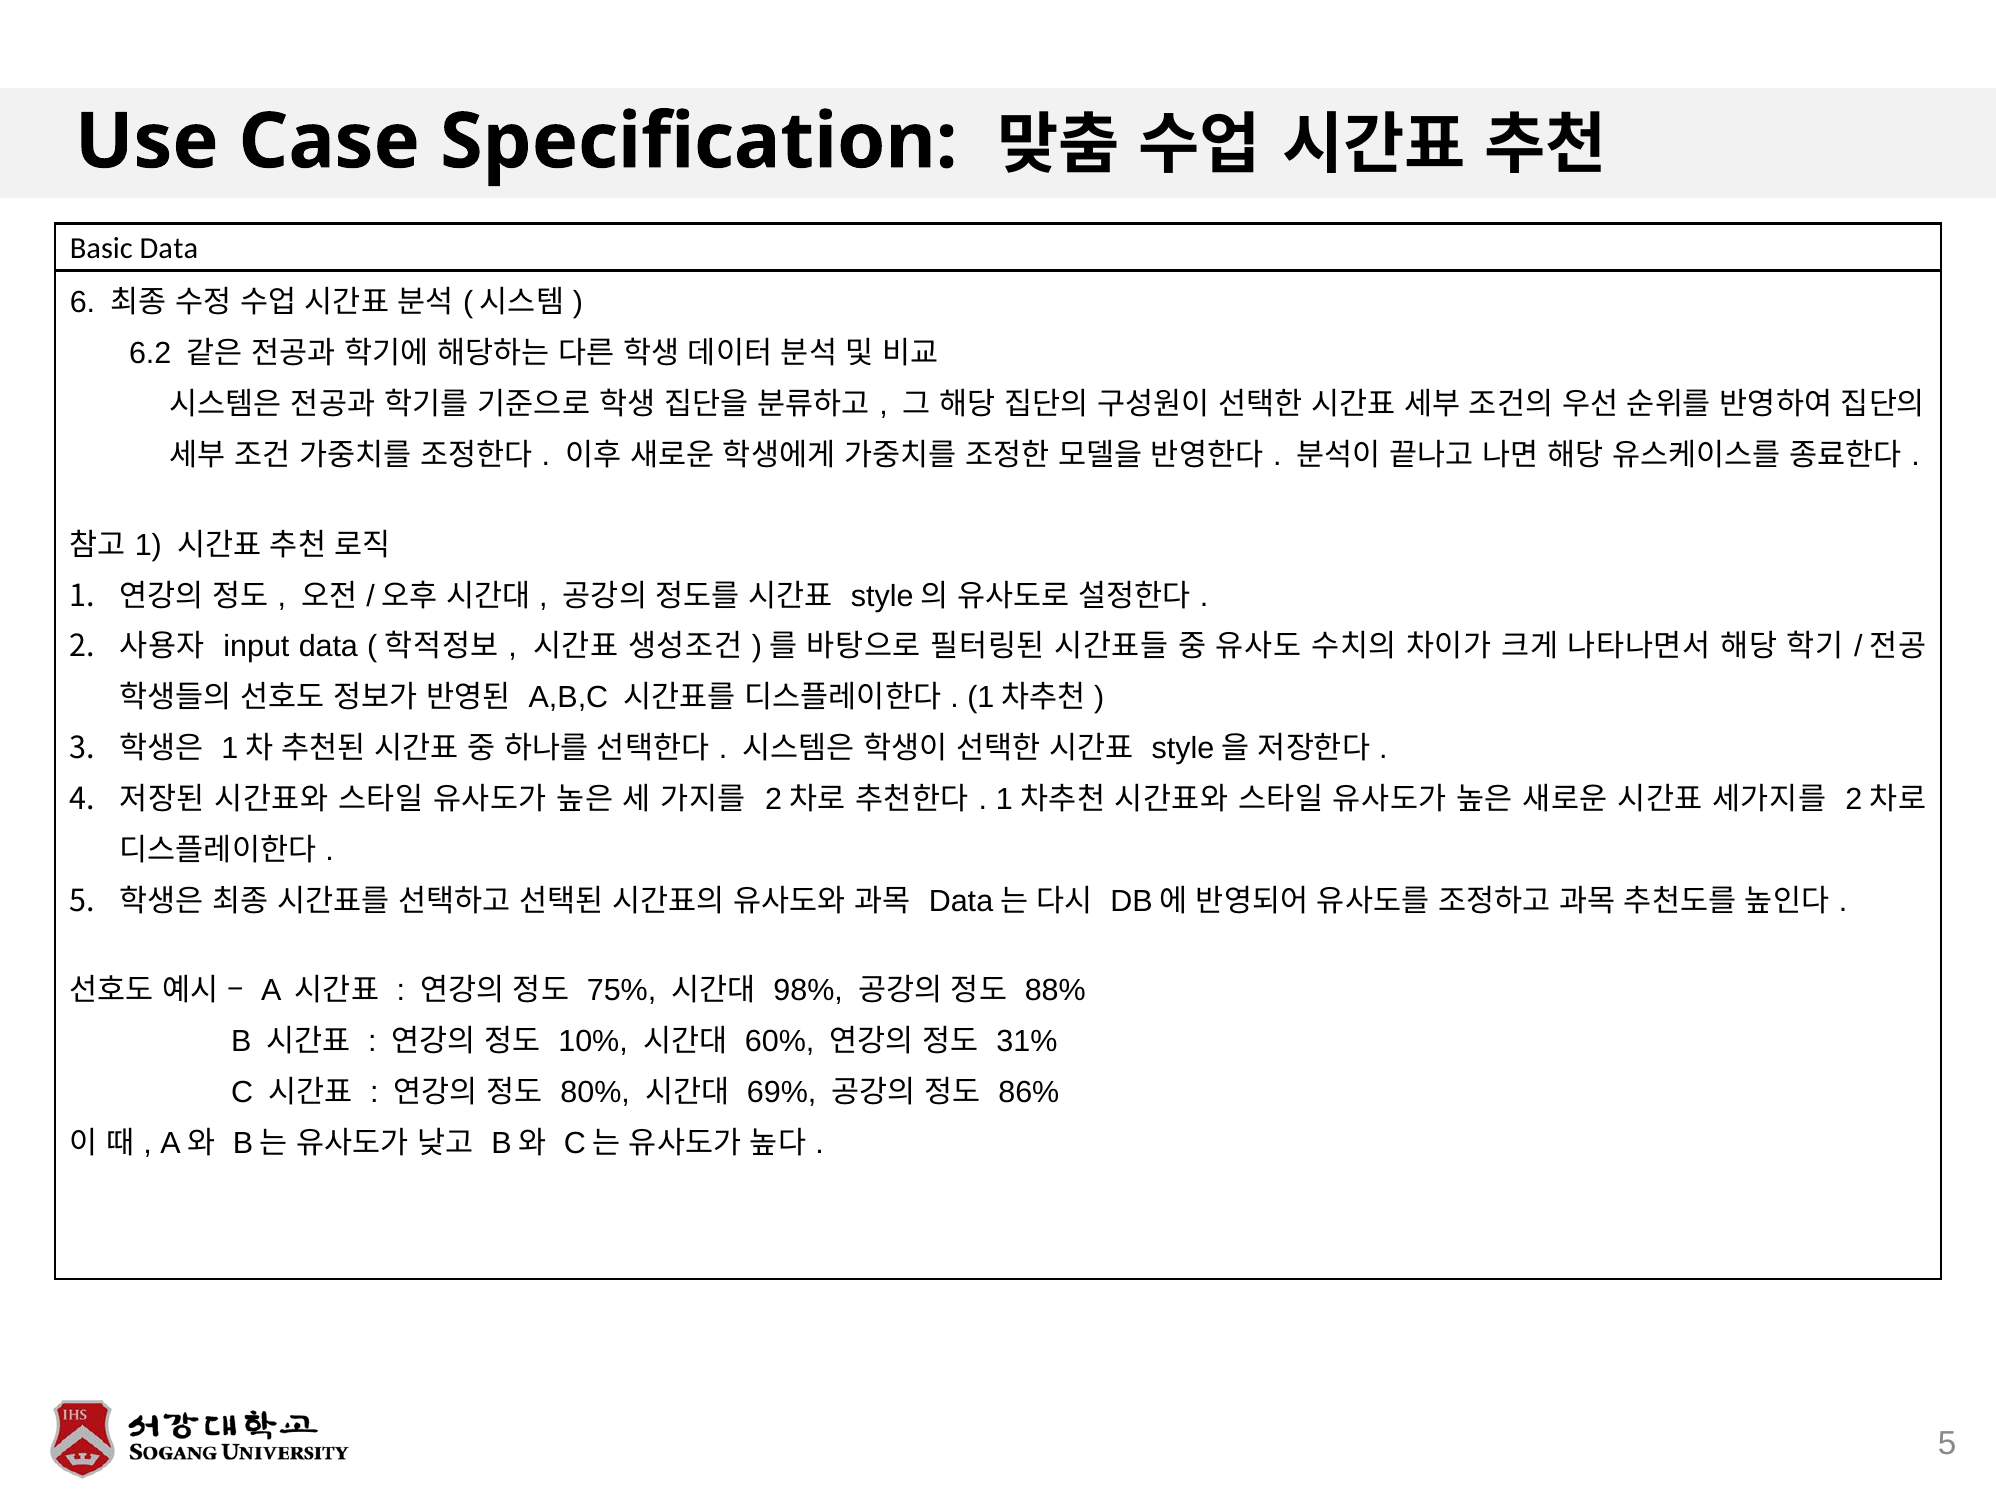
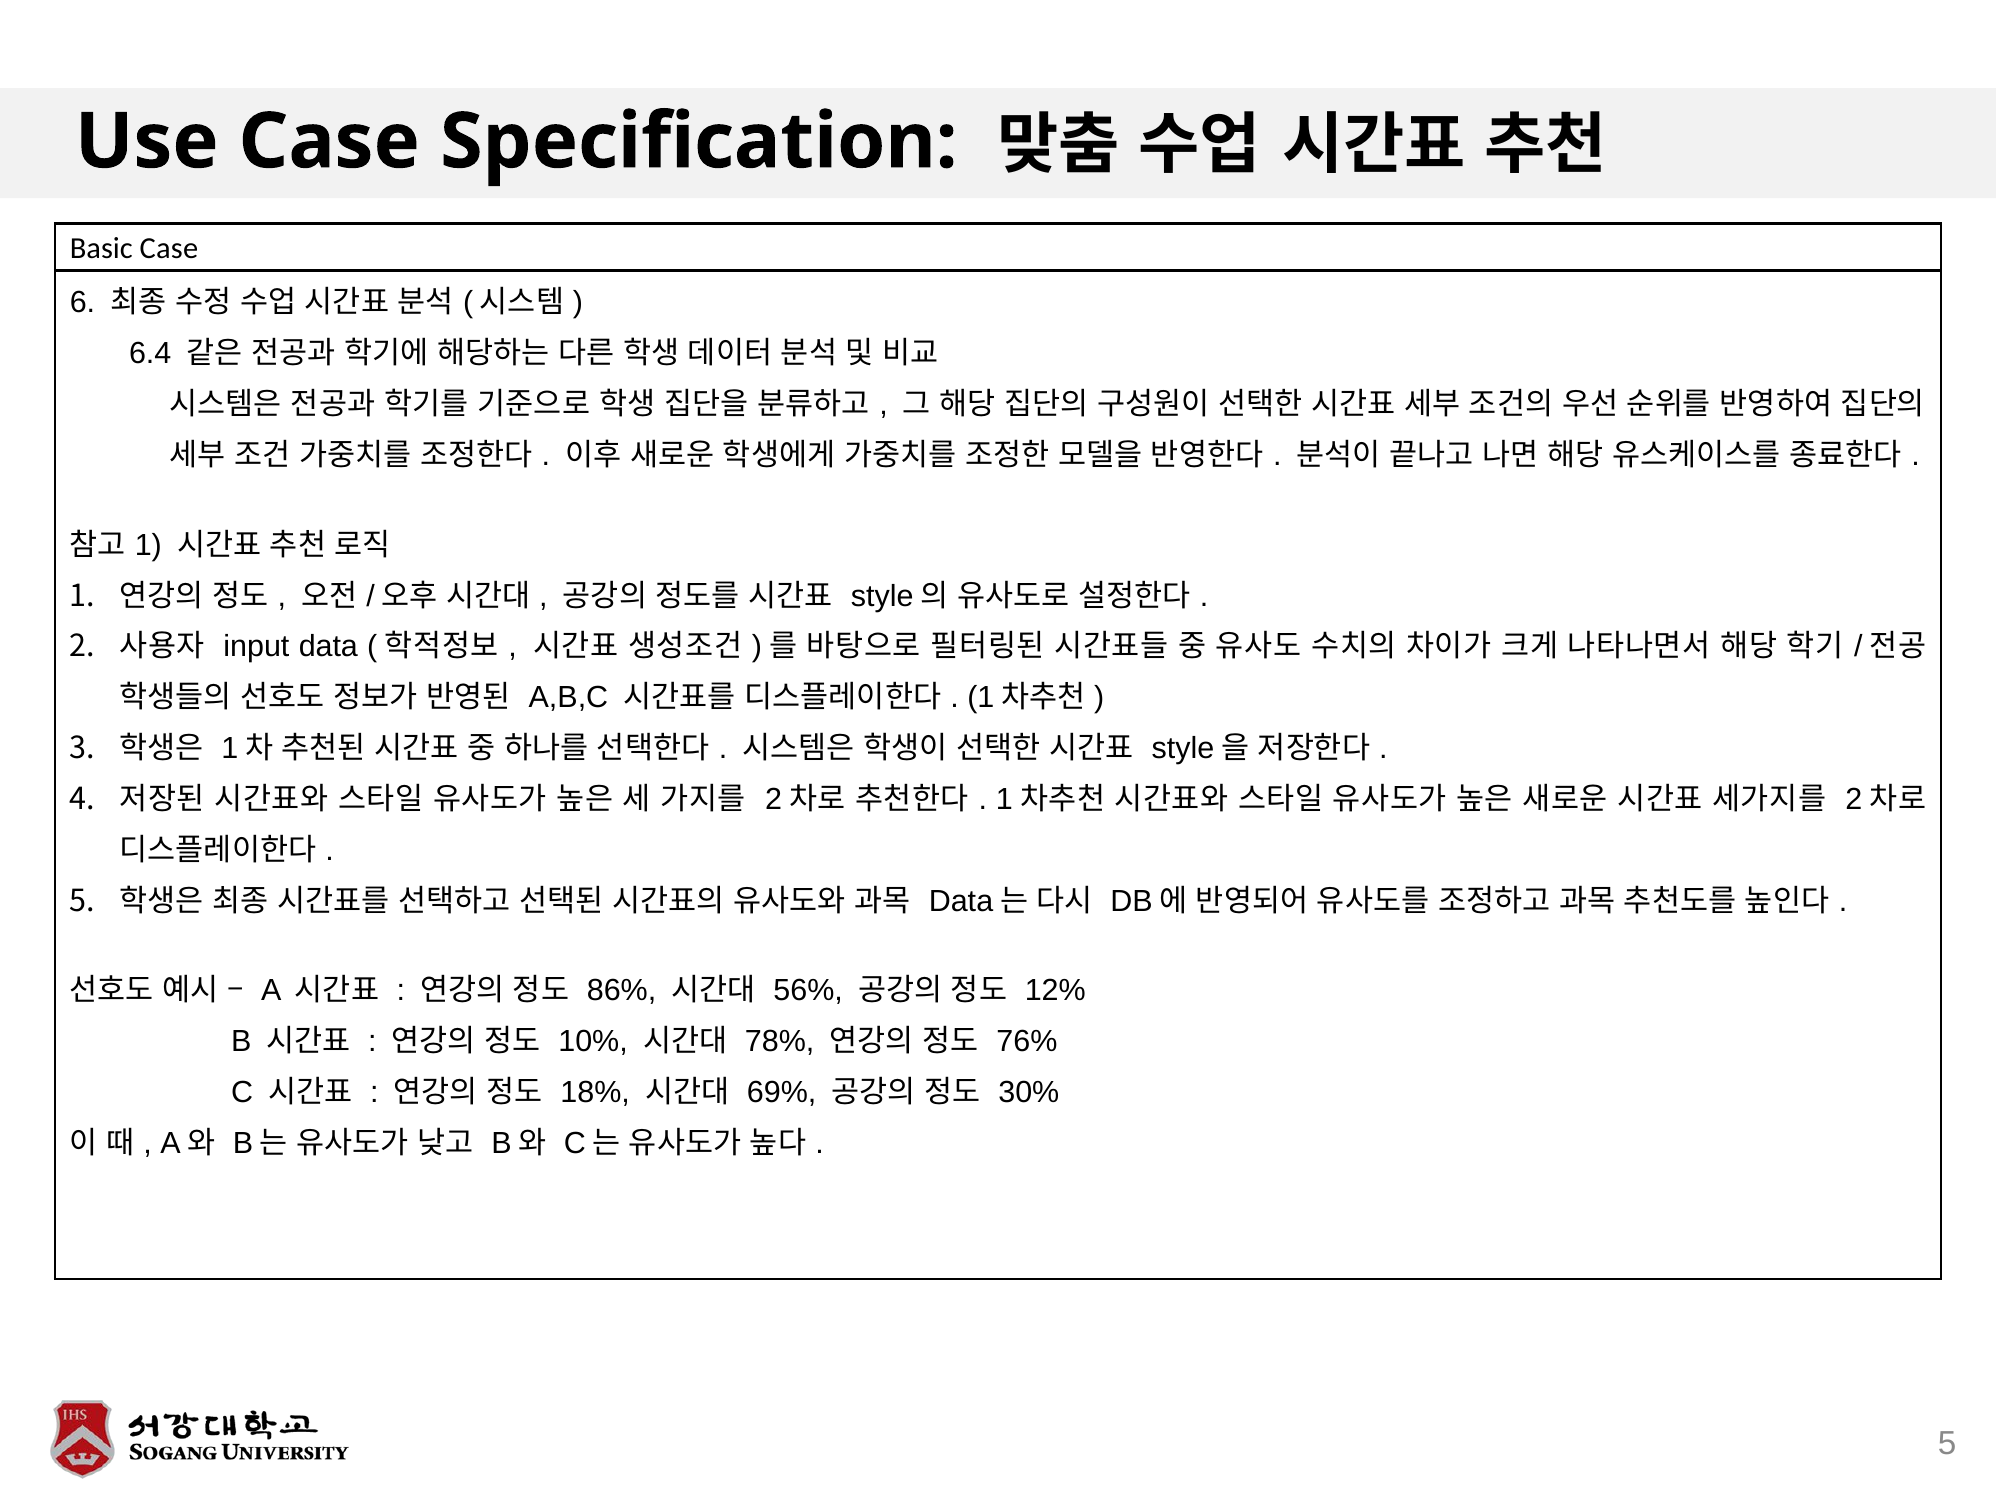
Basic Data: Data -> Case
6.2: 6.2 -> 6.4
75%: 75% -> 86%
98%: 98% -> 56%
88%: 88% -> 12%
60%: 60% -> 78%
31%: 31% -> 76%
80%: 80% -> 18%
86%: 86% -> 30%
